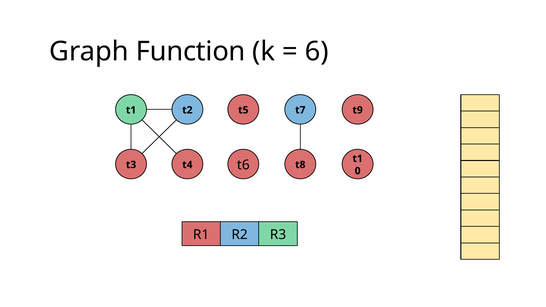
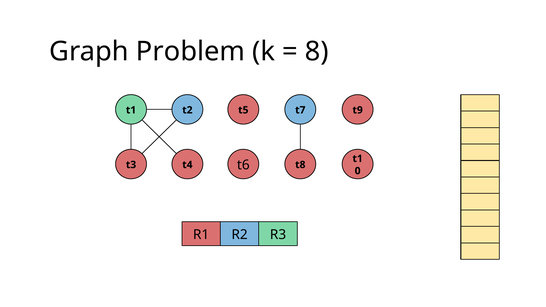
Function: Function -> Problem
6: 6 -> 8
